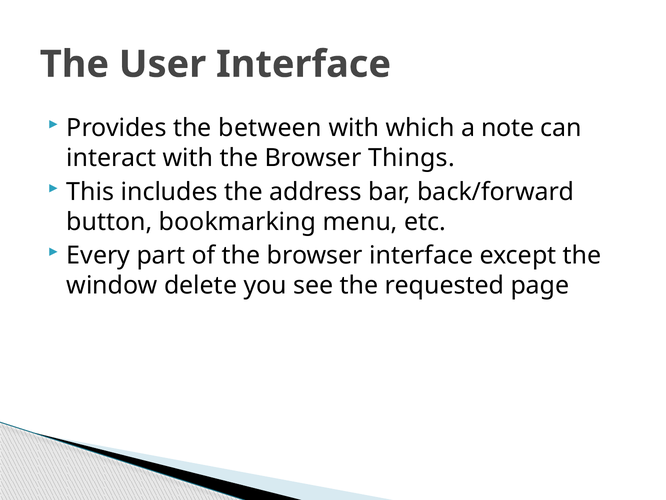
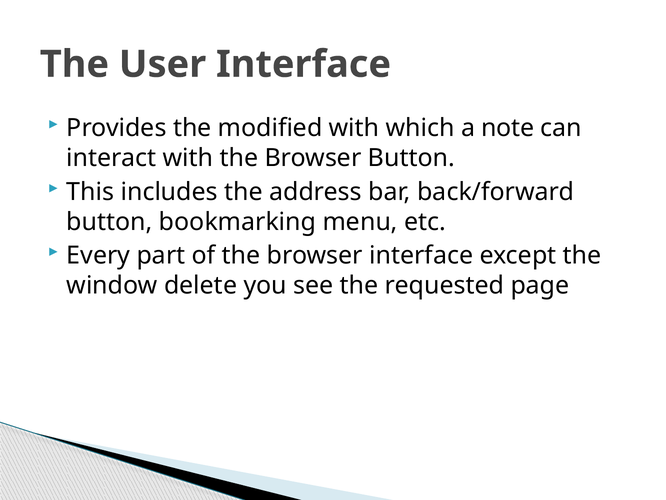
between: between -> modified
Browser Things: Things -> Button
